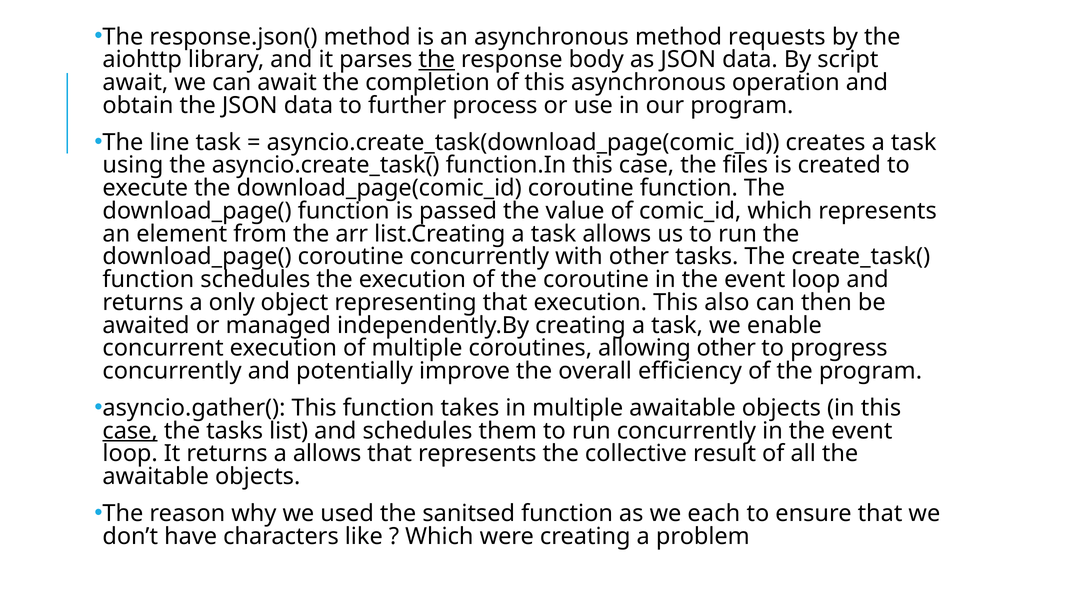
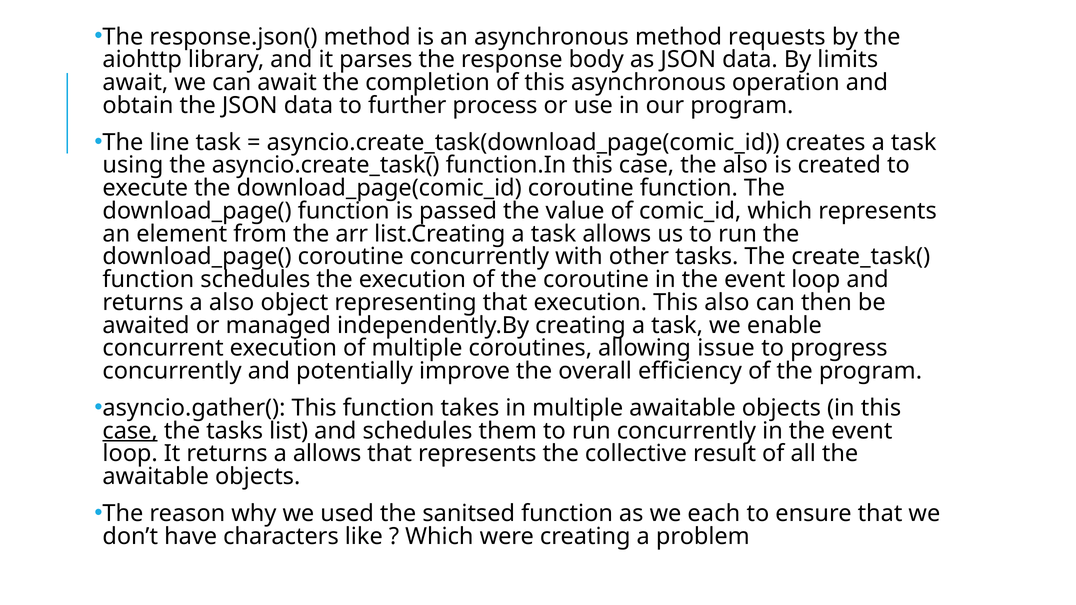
the at (437, 60) underline: present -> none
script: script -> limits
the files: files -> also
a only: only -> also
allowing other: other -> issue
